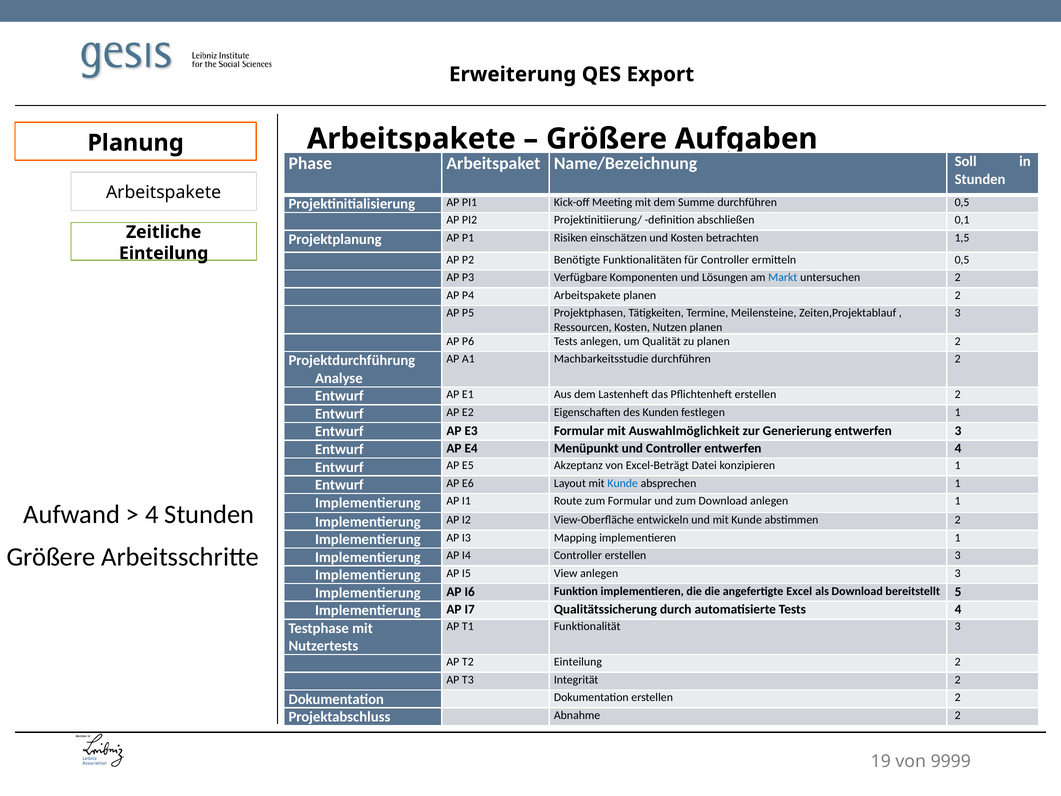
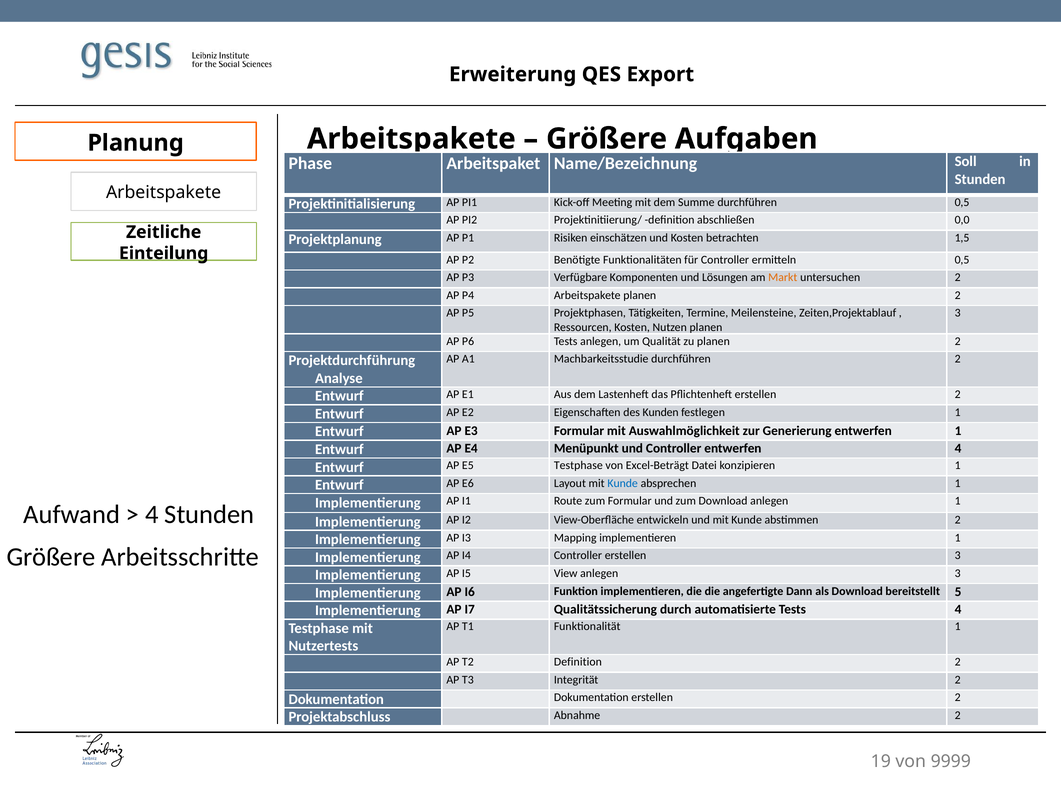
0,1: 0,1 -> 0,0
Markt colour: blue -> orange
entwerfen 3: 3 -> 1
E5 Akzeptanz: Akzeptanz -> Testphase
Excel: Excel -> Dann
Funktionalität 3: 3 -> 1
T2 Einteilung: Einteilung -> Definition
